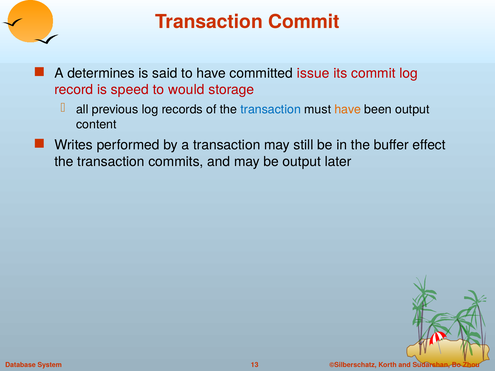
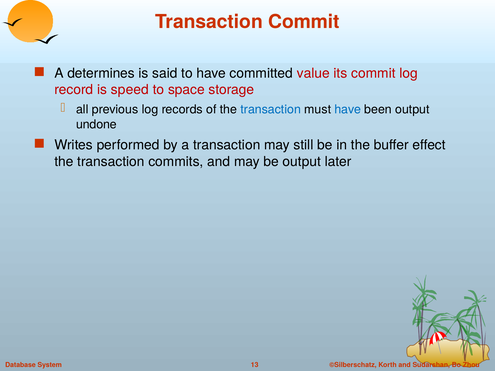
issue: issue -> value
would: would -> space
have at (348, 110) colour: orange -> blue
content: content -> undone
